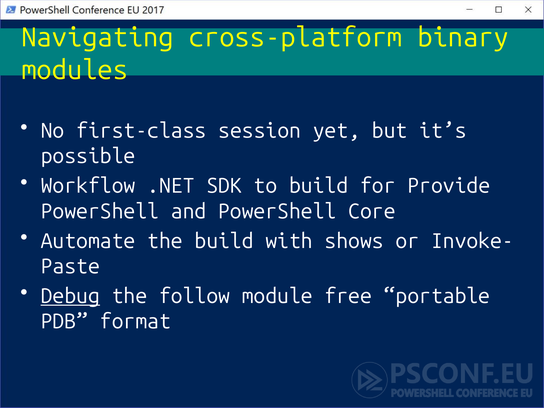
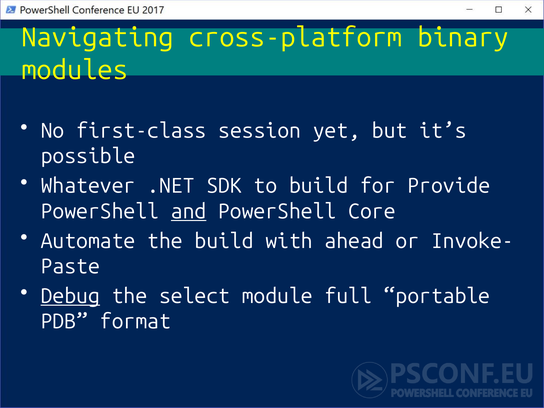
Workflow: Workflow -> Whatever
and underline: none -> present
shows: shows -> ahead
follow: follow -> select
free: free -> full
